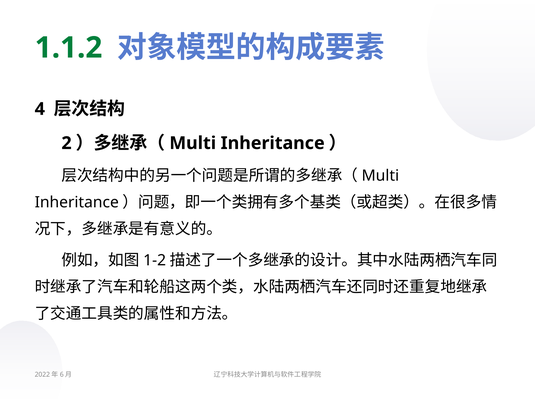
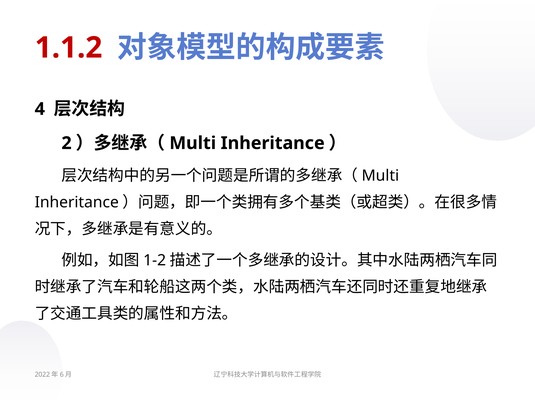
1.1.2 colour: green -> red
